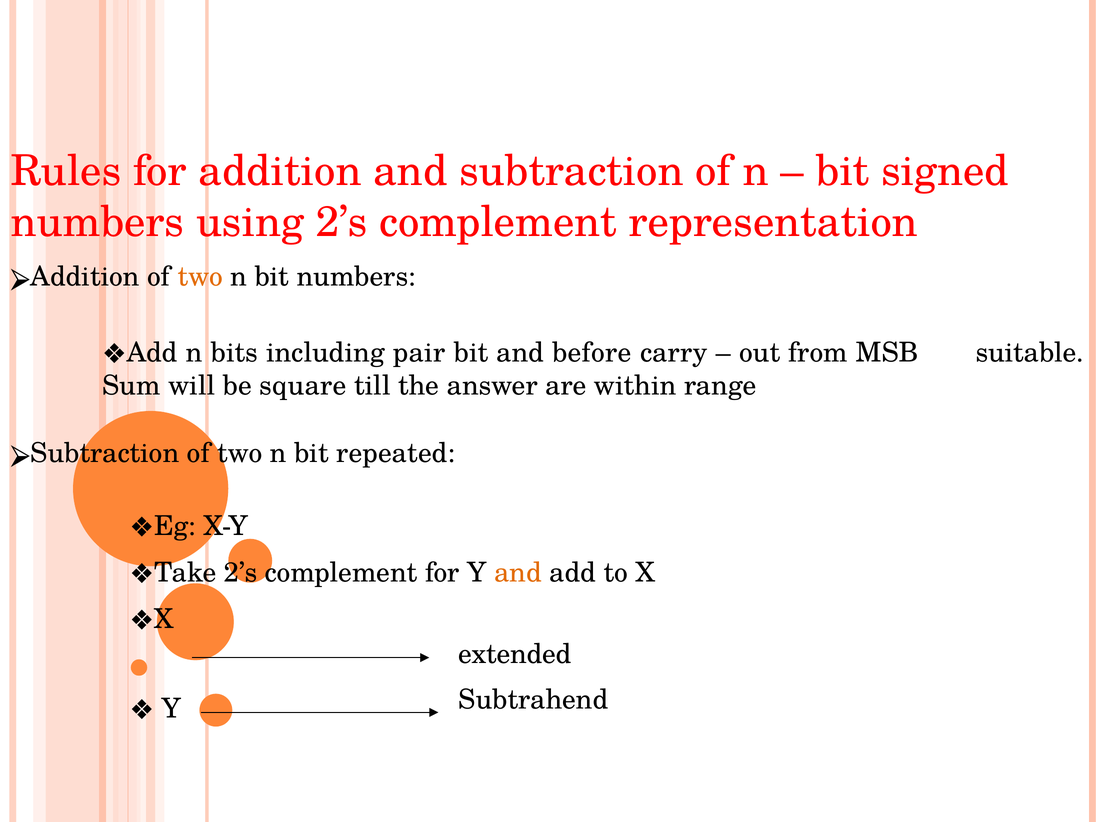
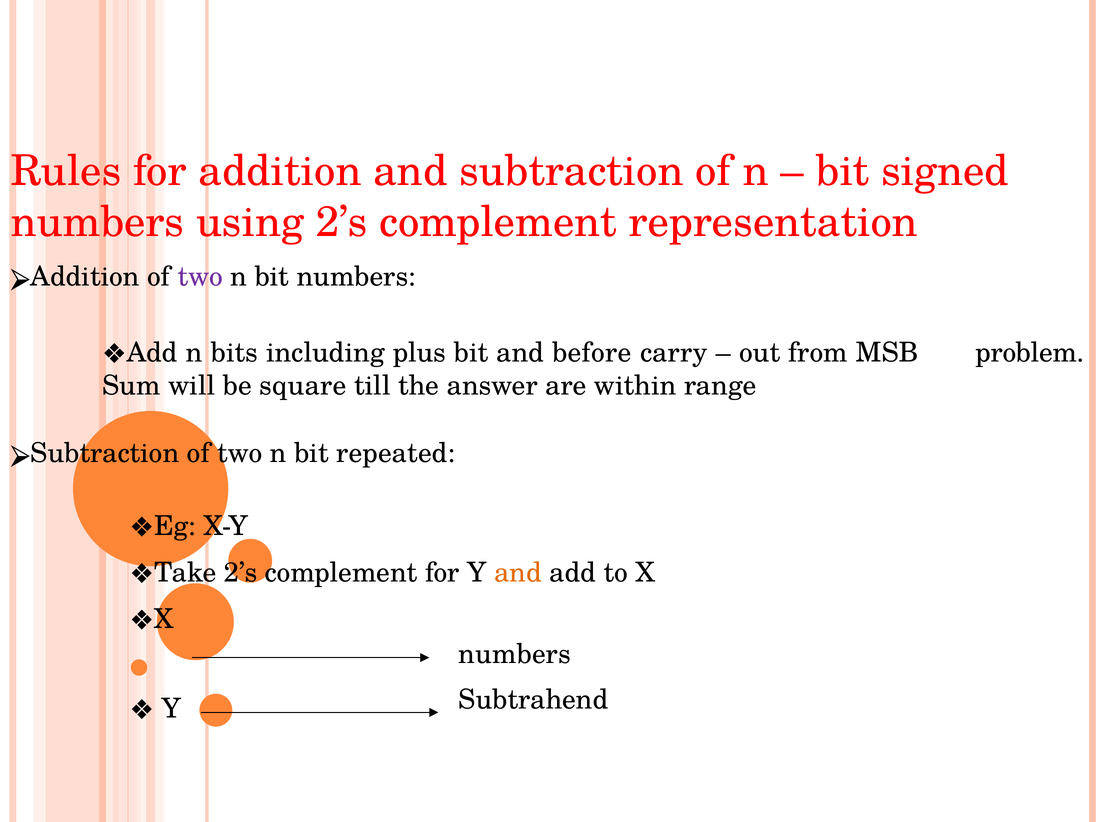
two at (200, 277) colour: orange -> purple
pair: pair -> plus
suitable: suitable -> problem
extended at (515, 654): extended -> numbers
